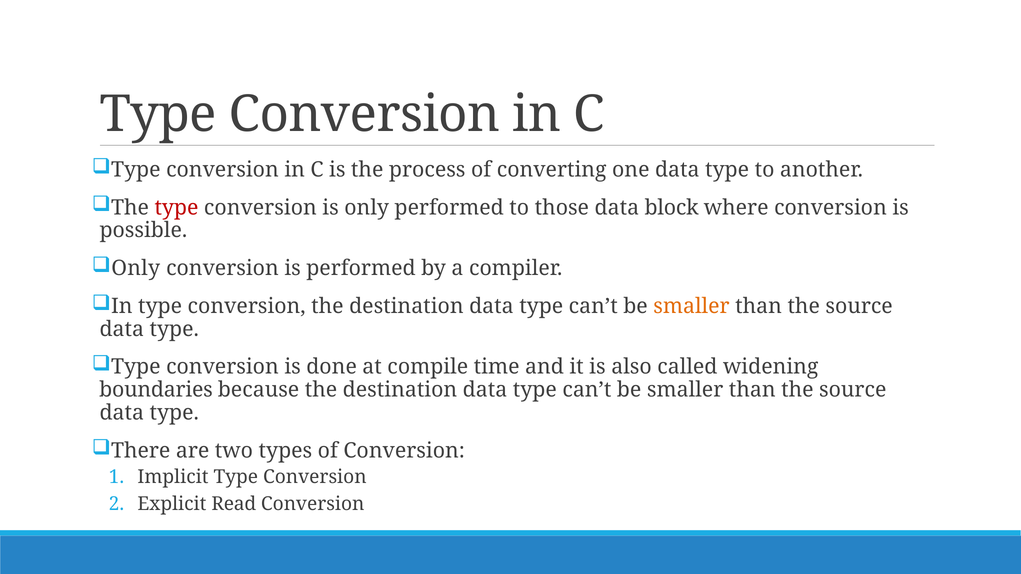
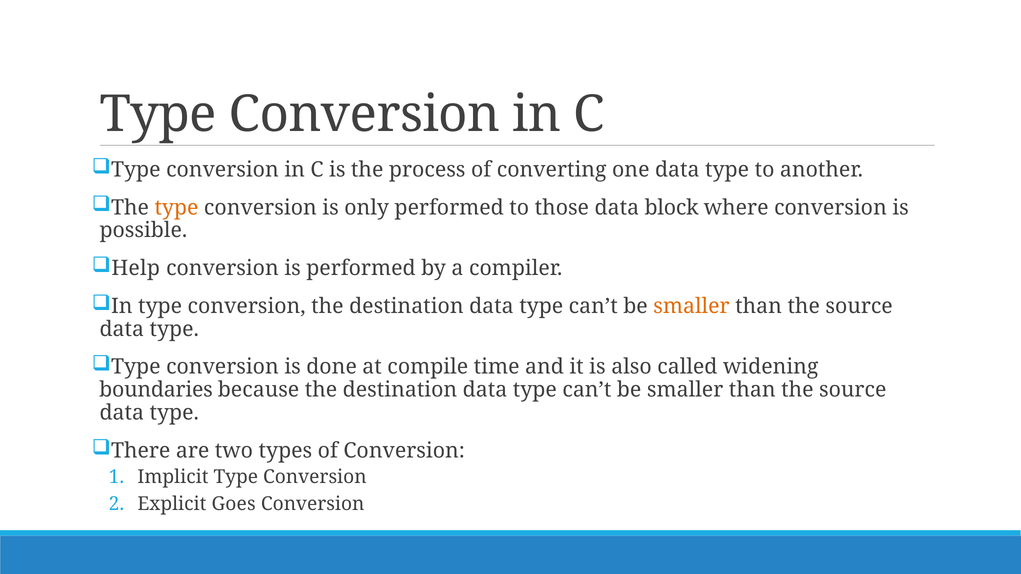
type at (176, 208) colour: red -> orange
Only at (136, 268): Only -> Help
Read: Read -> Goes
